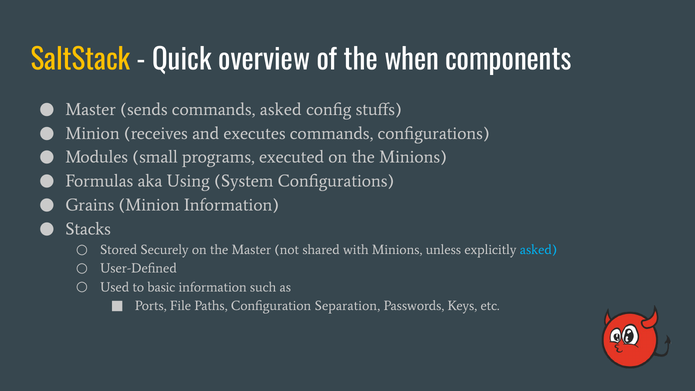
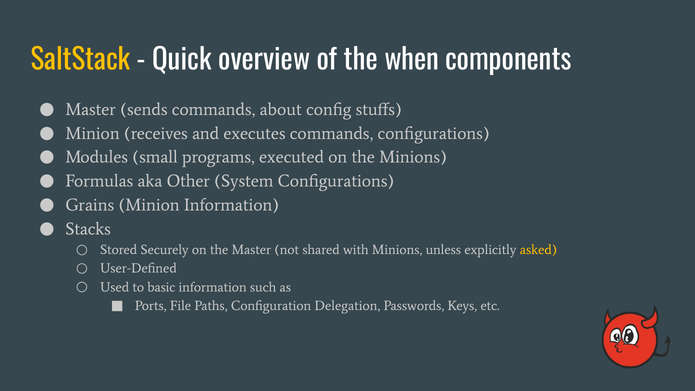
commands asked: asked -> about
Using: Using -> Other
asked at (538, 250) colour: light blue -> yellow
Separation: Separation -> Delegation
